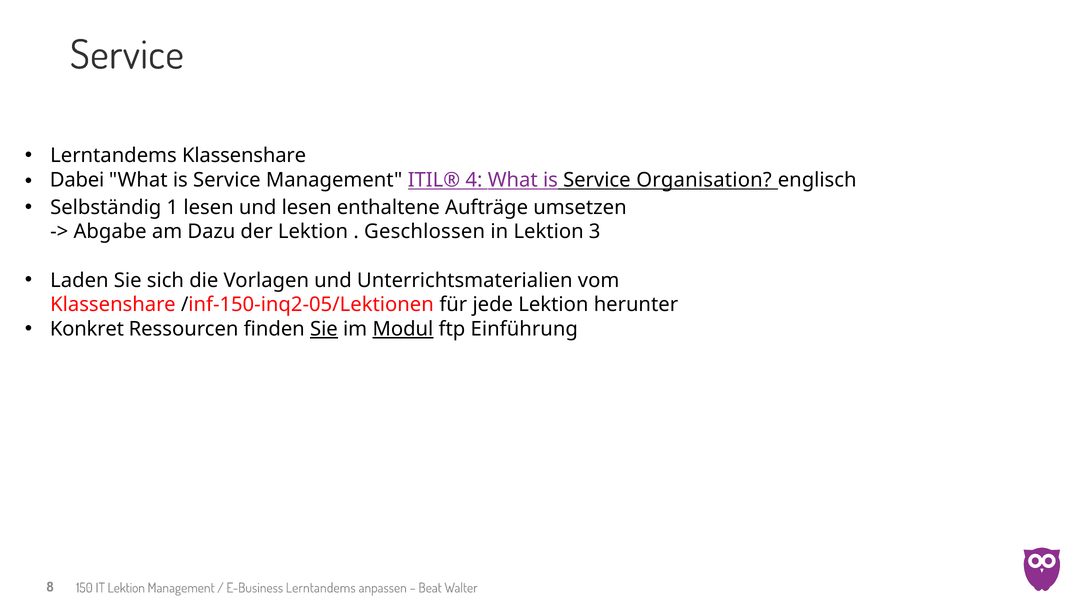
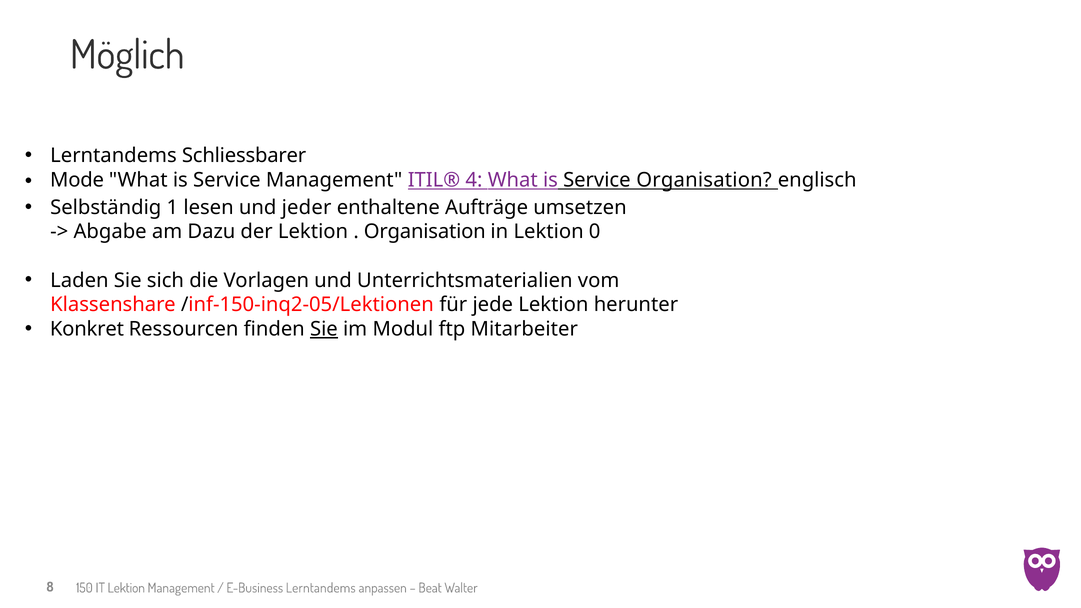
Service at (127, 55): Service -> Möglich
Lerntandems Klassenshare: Klassenshare -> Schliessbarer
Dabei: Dabei -> Mode
und lesen: lesen -> jeder
Geschlossen at (425, 232): Geschlossen -> Organisation
3: 3 -> 0
Modul underline: present -> none
Einführung: Einführung -> Mitarbeiter
